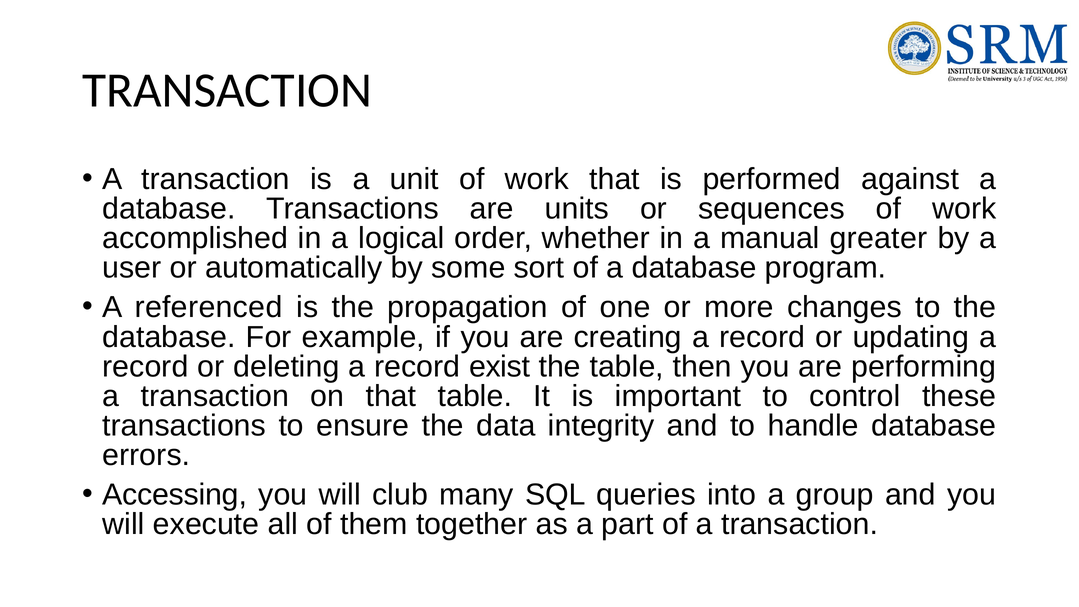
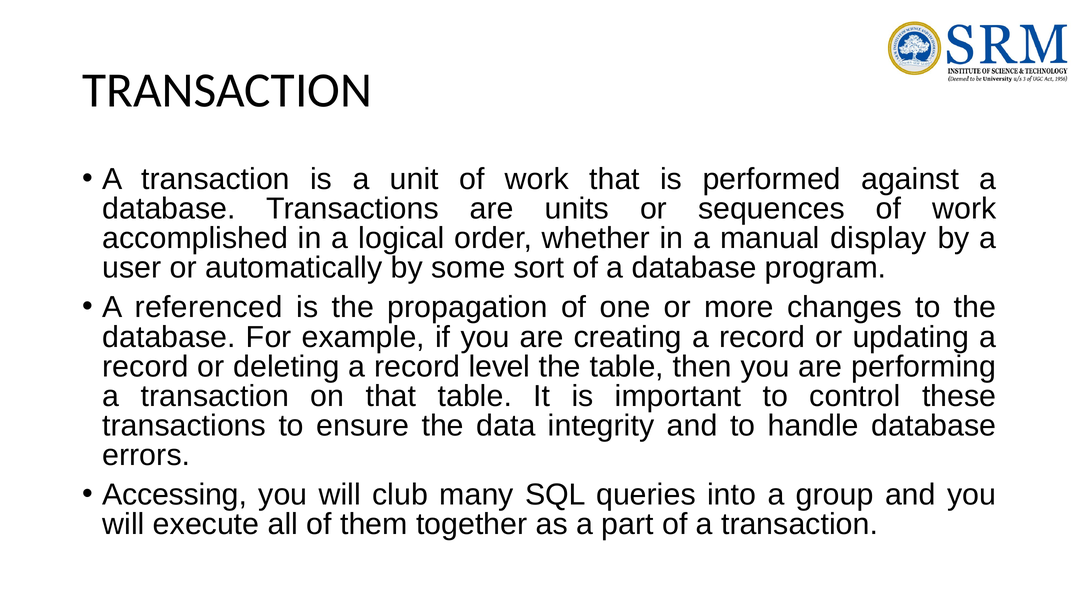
greater: greater -> display
exist: exist -> level
